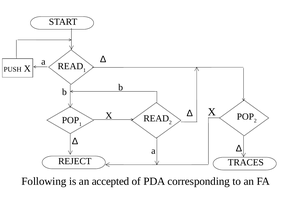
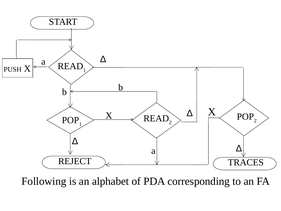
accepted: accepted -> alphabet
